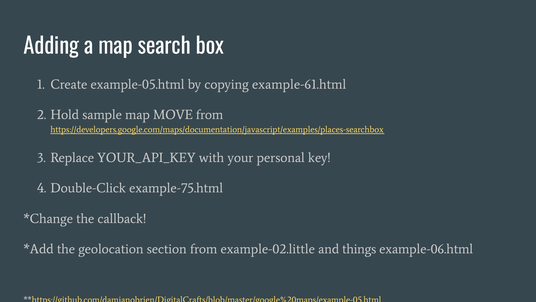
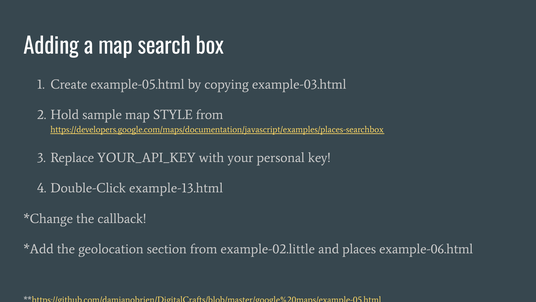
example-61.html: example-61.html -> example-03.html
MOVE: MOVE -> STYLE
example-75.html: example-75.html -> example-13.html
things: things -> places
